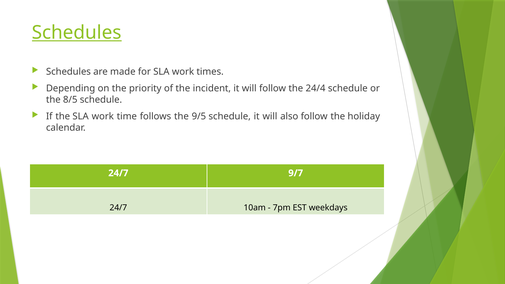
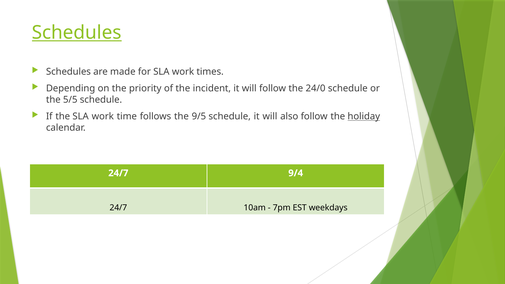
24/4: 24/4 -> 24/0
8/5: 8/5 -> 5/5
holiday underline: none -> present
9/7: 9/7 -> 9/4
